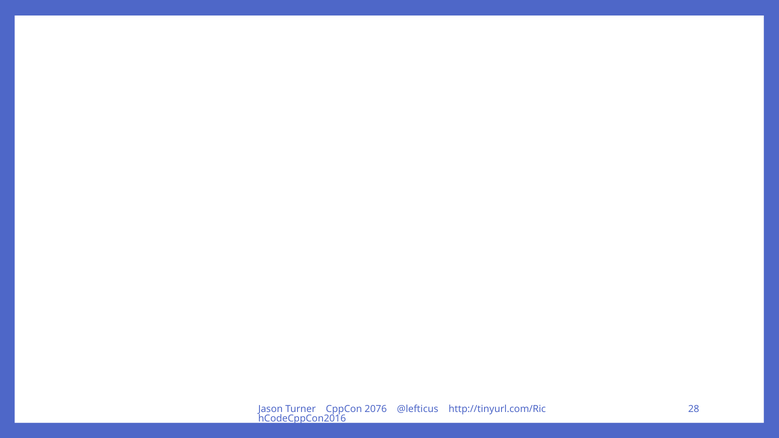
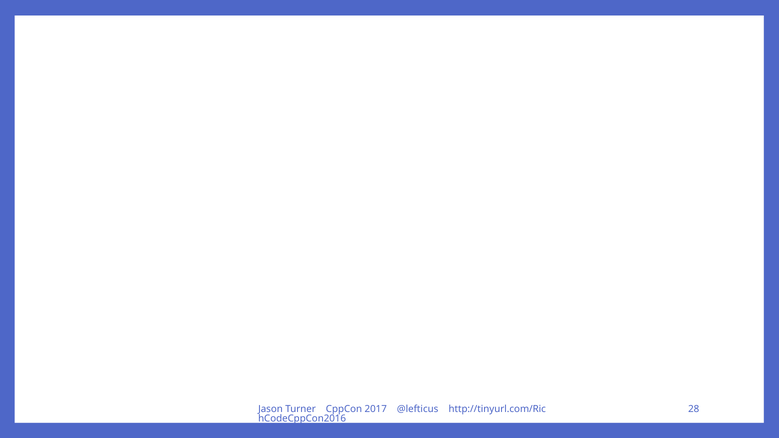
2076: 2076 -> 2017
